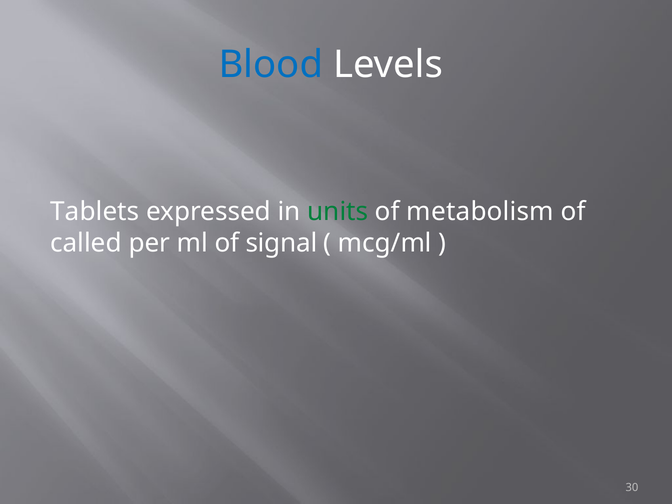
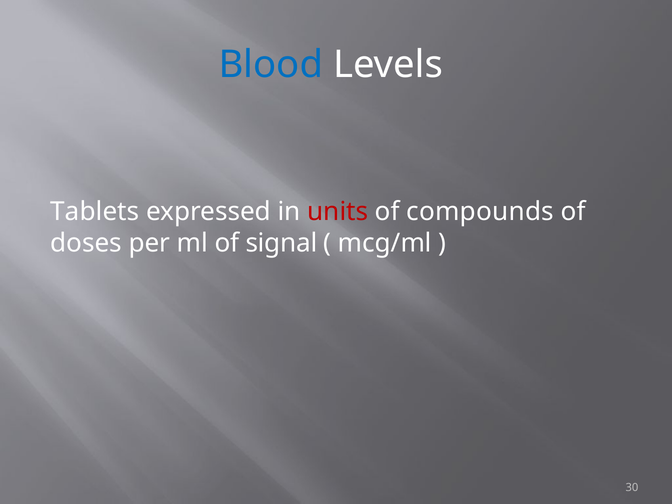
units colour: green -> red
metabolism: metabolism -> compounds
called: called -> doses
